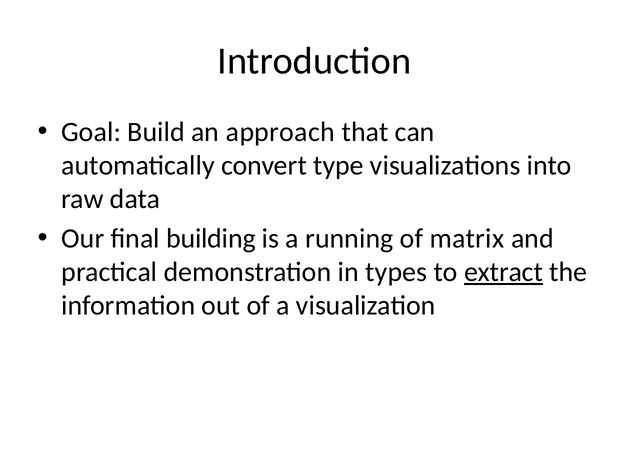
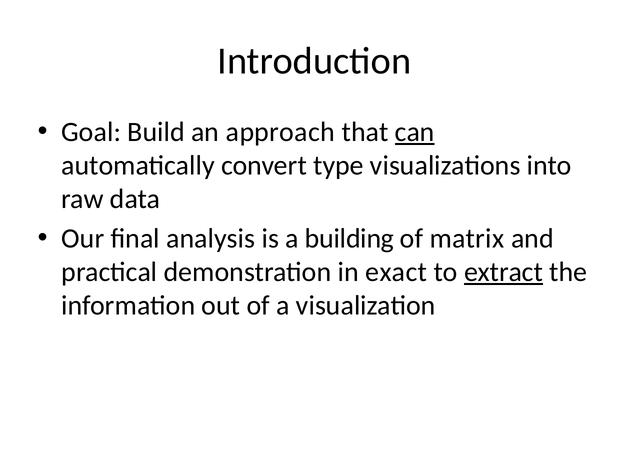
can underline: none -> present
building: building -> analysis
running: running -> building
types: types -> exact
